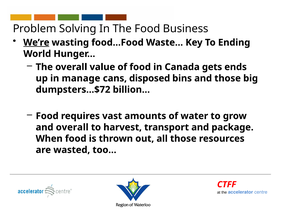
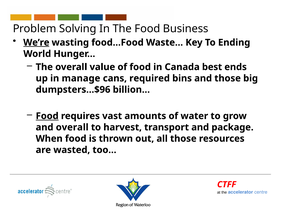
gets: gets -> best
disposed: disposed -> required
dumpsters…$72: dumpsters…$72 -> dumpsters…$96
Food at (47, 116) underline: none -> present
